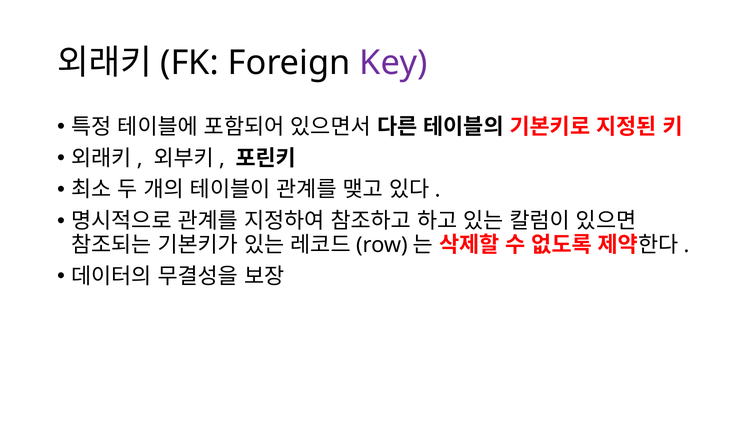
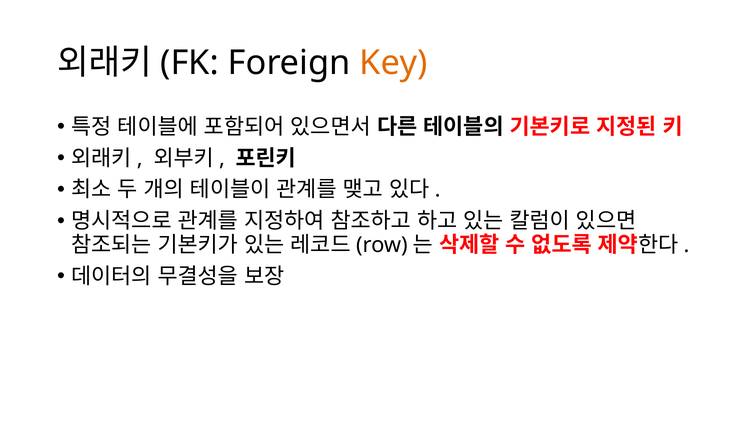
Key colour: purple -> orange
